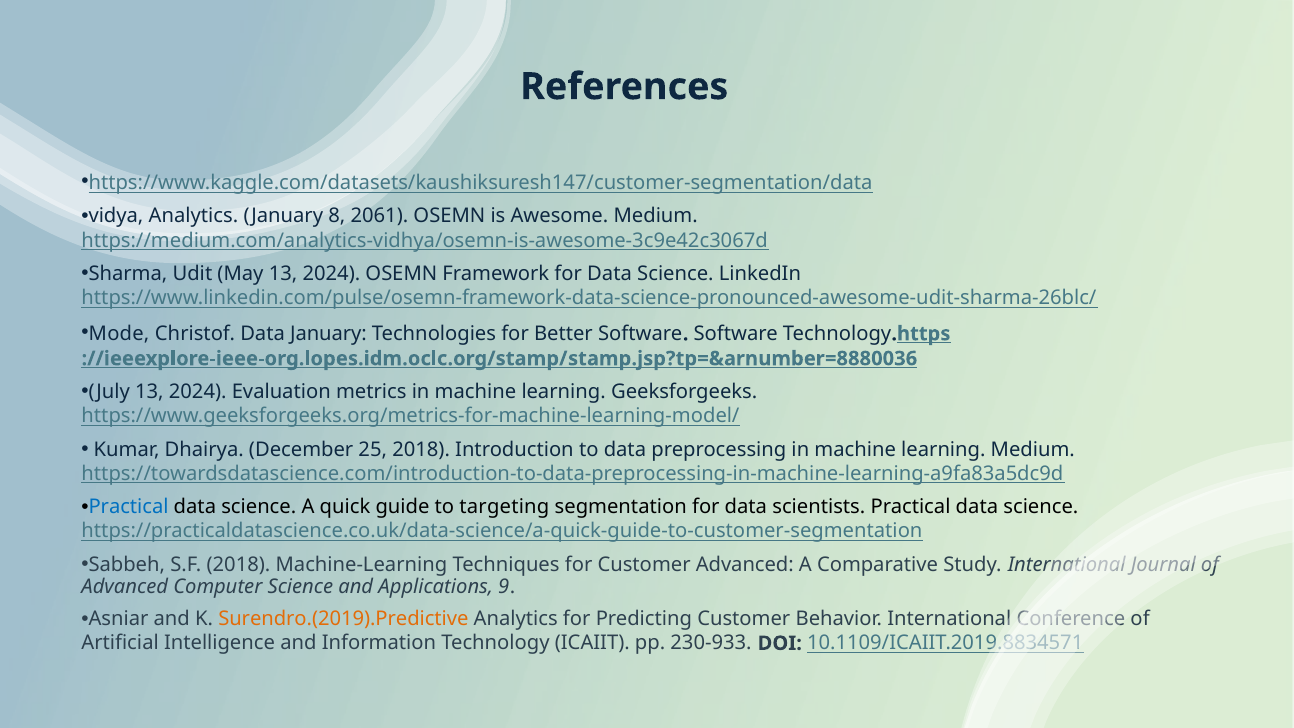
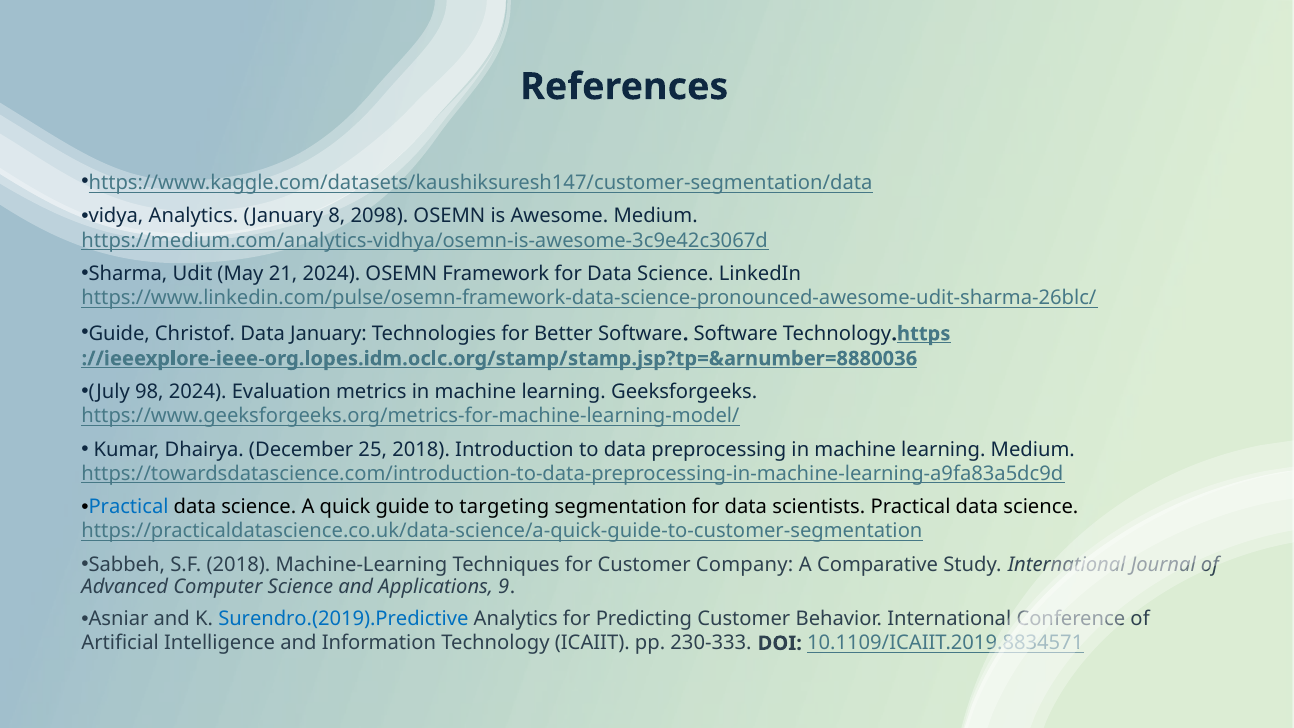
2061: 2061 -> 2098
May 13: 13 -> 21
Mode at (119, 334): Mode -> Guide
July 13: 13 -> 98
Customer Advanced: Advanced -> Company
Surendro.(2019).Predictive colour: orange -> blue
230-933: 230-933 -> 230-333
